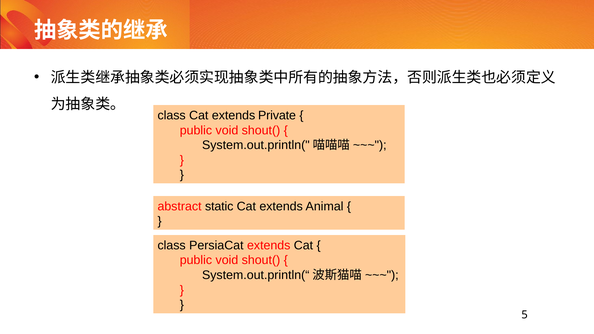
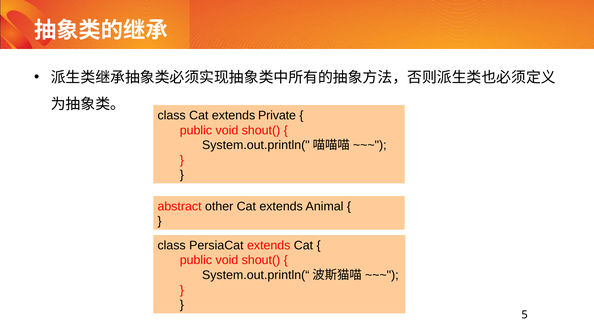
static: static -> other
